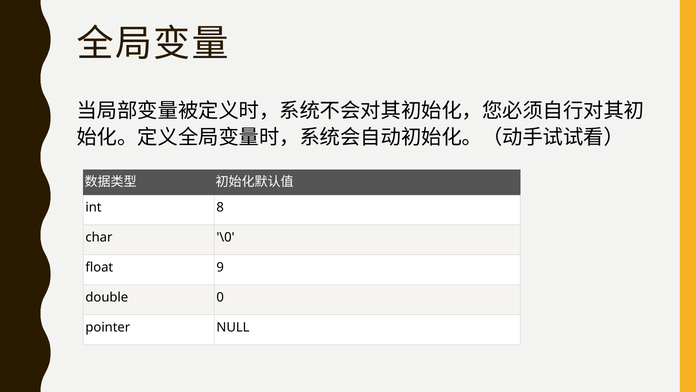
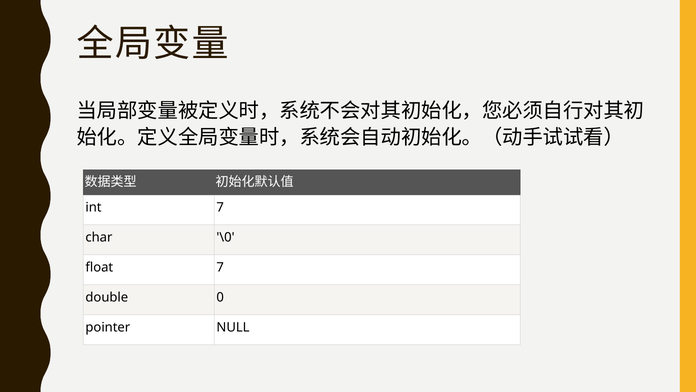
int 8: 8 -> 7
float 9: 9 -> 7
